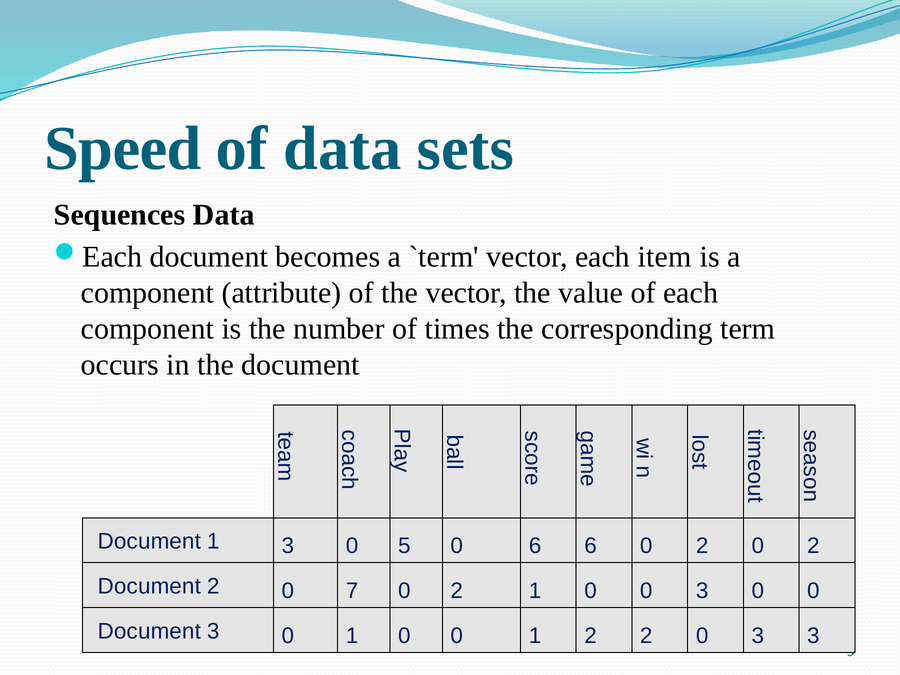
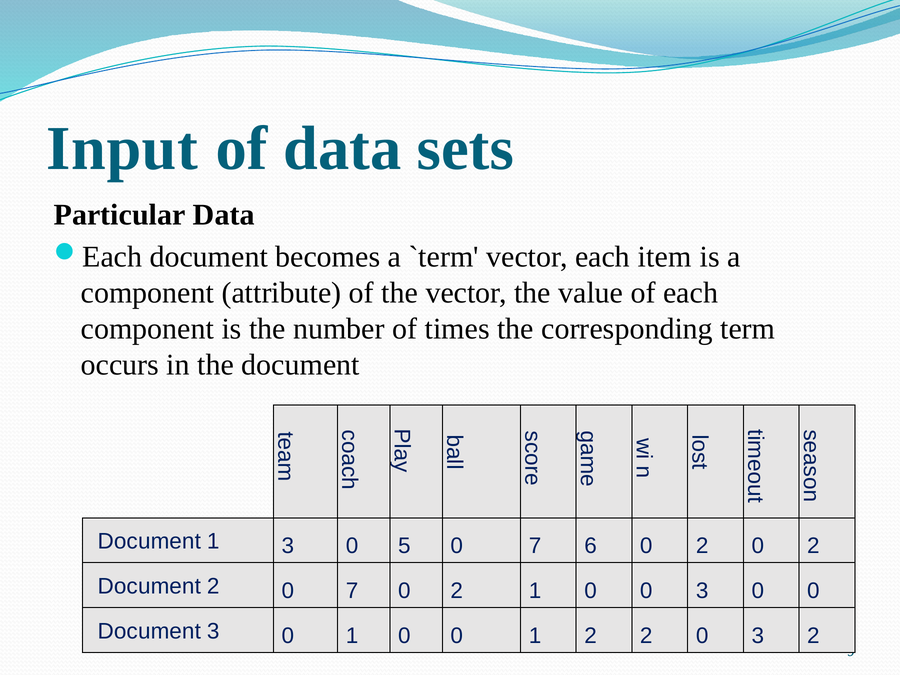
Speed: Speed -> Input
Sequences: Sequences -> Particular
5 0 6: 6 -> 7
3 3: 3 -> 2
